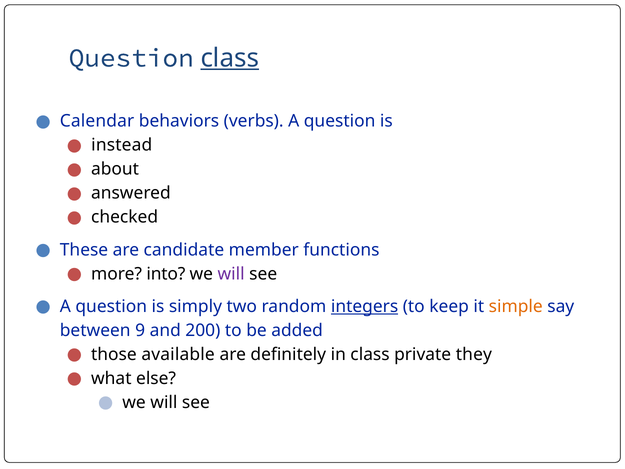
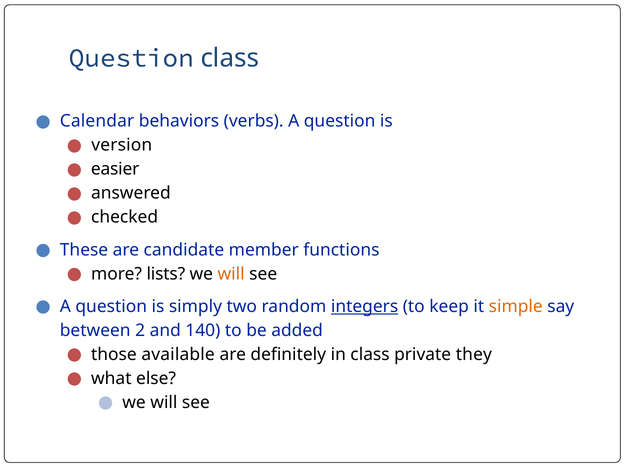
class at (230, 58) underline: present -> none
instead: instead -> version
about: about -> easier
into: into -> lists
will at (231, 274) colour: purple -> orange
9: 9 -> 2
200: 200 -> 140
